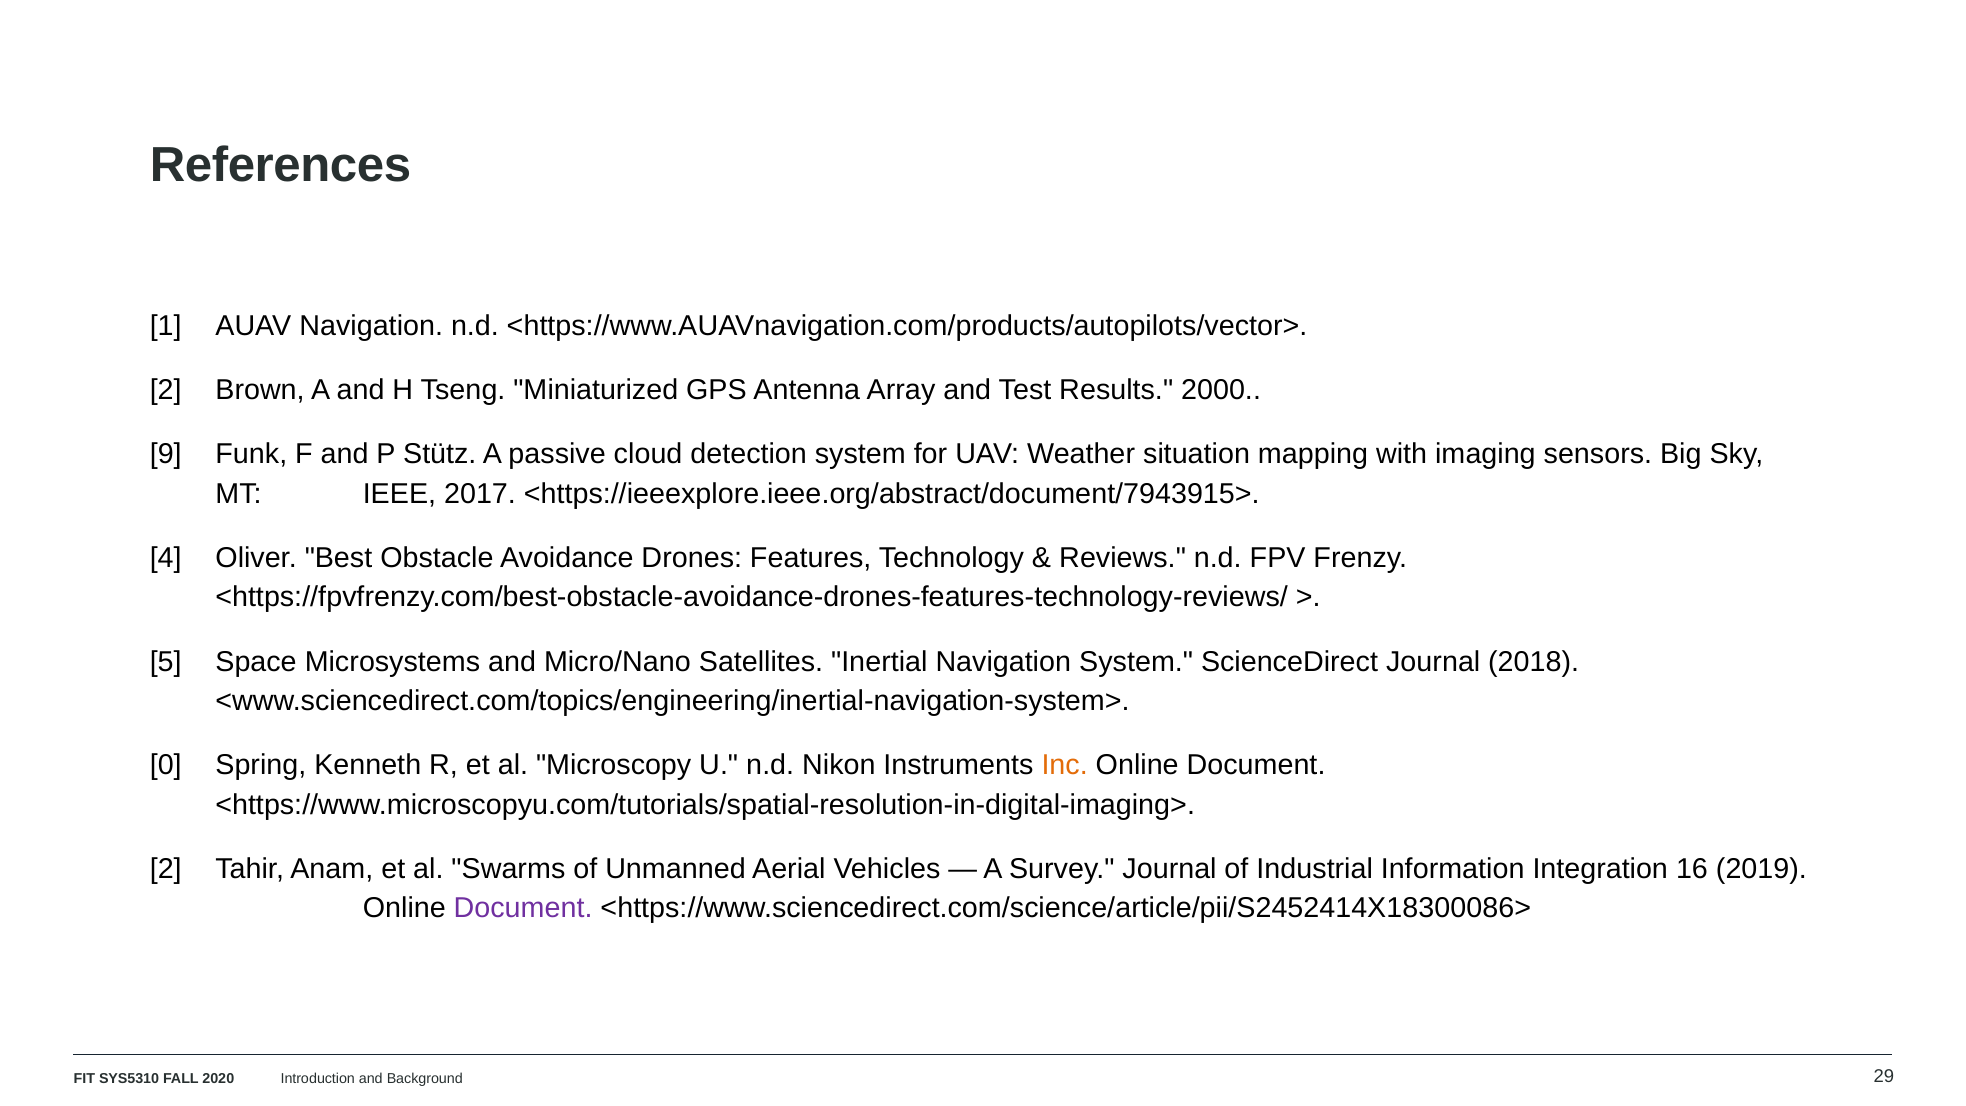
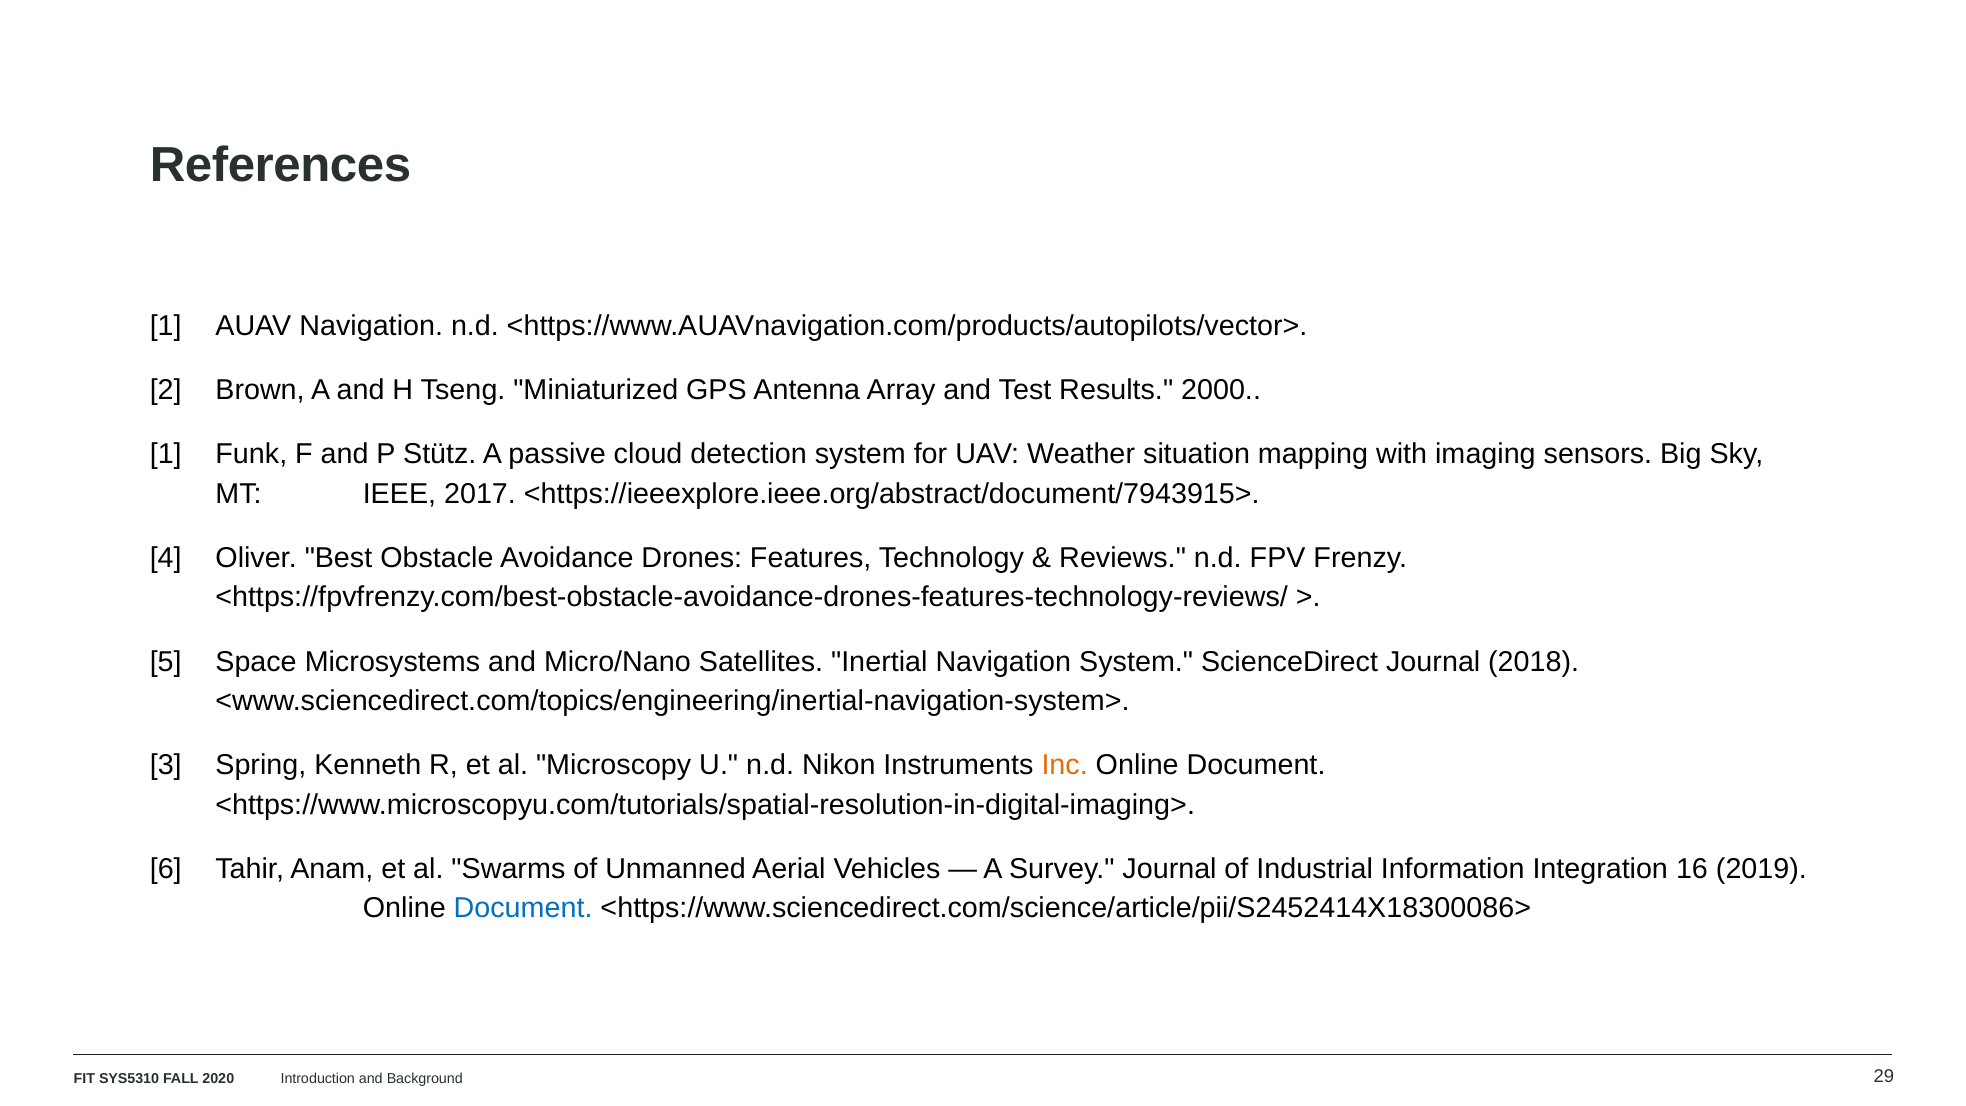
9 at (166, 454): 9 -> 1
0: 0 -> 3
2 at (166, 869): 2 -> 6
Document at (523, 908) colour: purple -> blue
